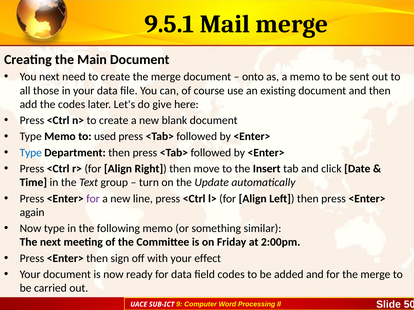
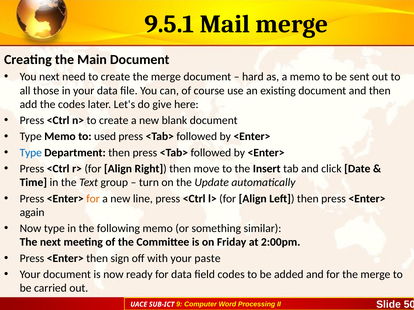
onto: onto -> hard
for at (93, 199) colour: purple -> orange
effect: effect -> paste
